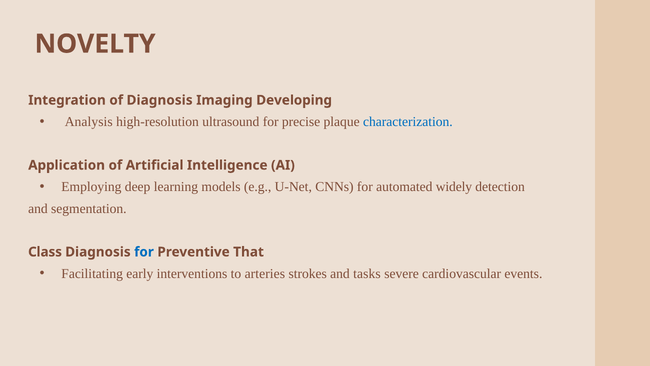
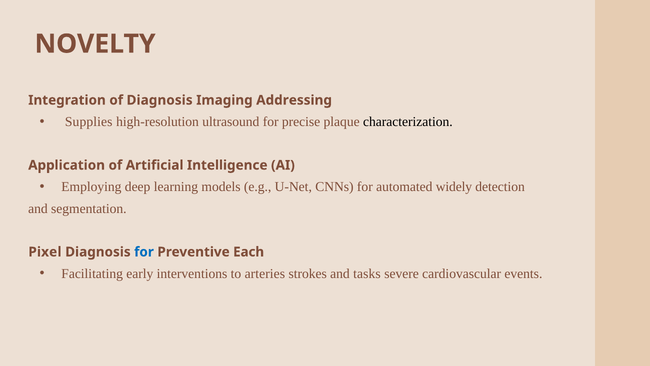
Developing: Developing -> Addressing
Analysis: Analysis -> Supplies
characterization colour: blue -> black
Class: Class -> Pixel
That: That -> Each
